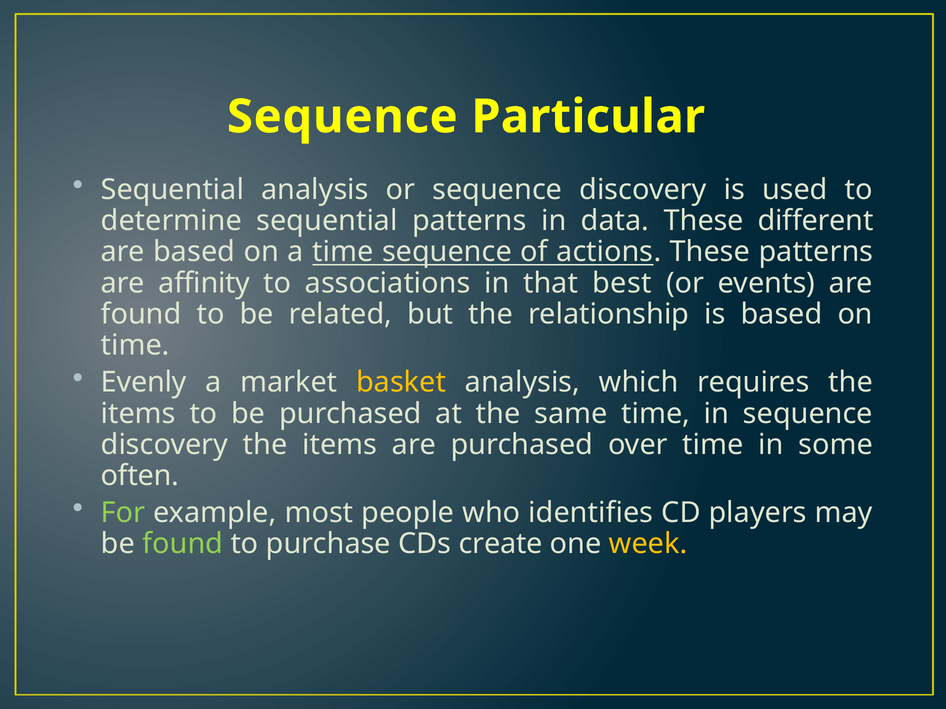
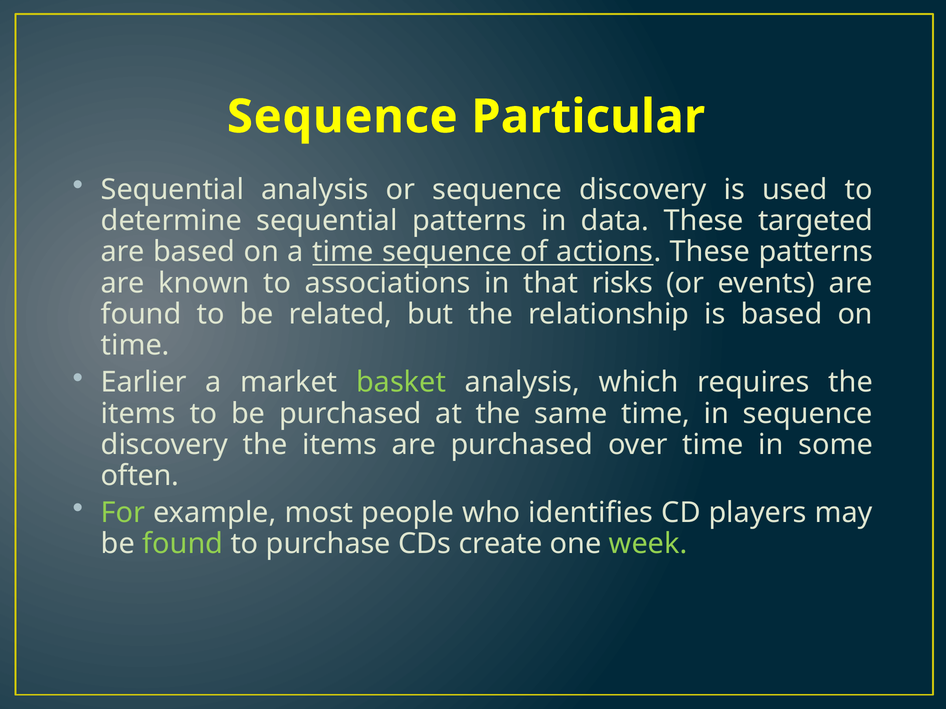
different: different -> targeted
affinity: affinity -> known
best: best -> risks
Evenly: Evenly -> Earlier
basket colour: yellow -> light green
week colour: yellow -> light green
